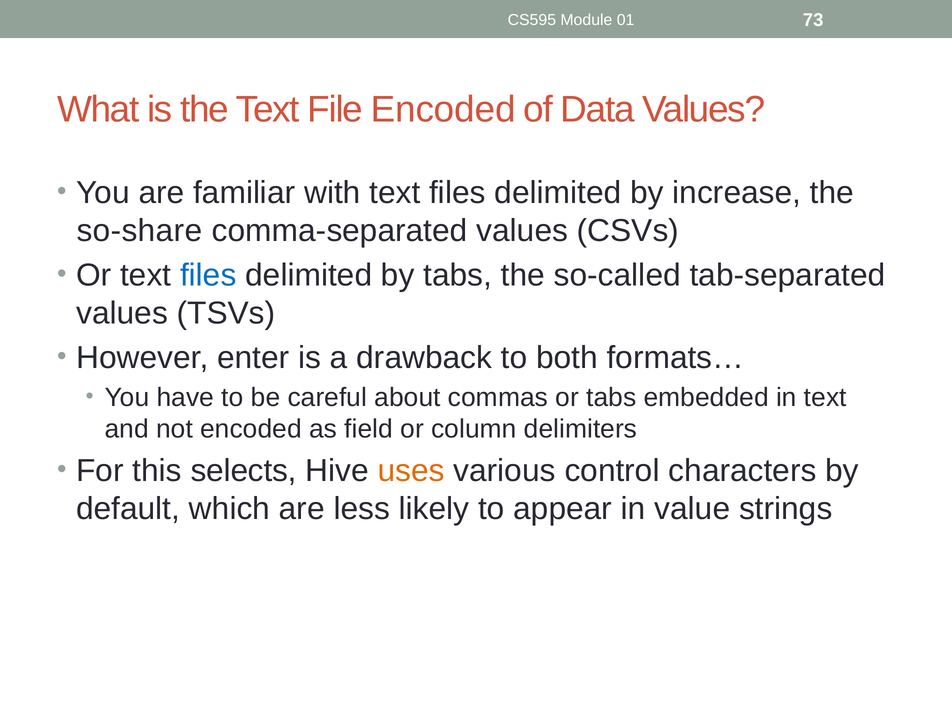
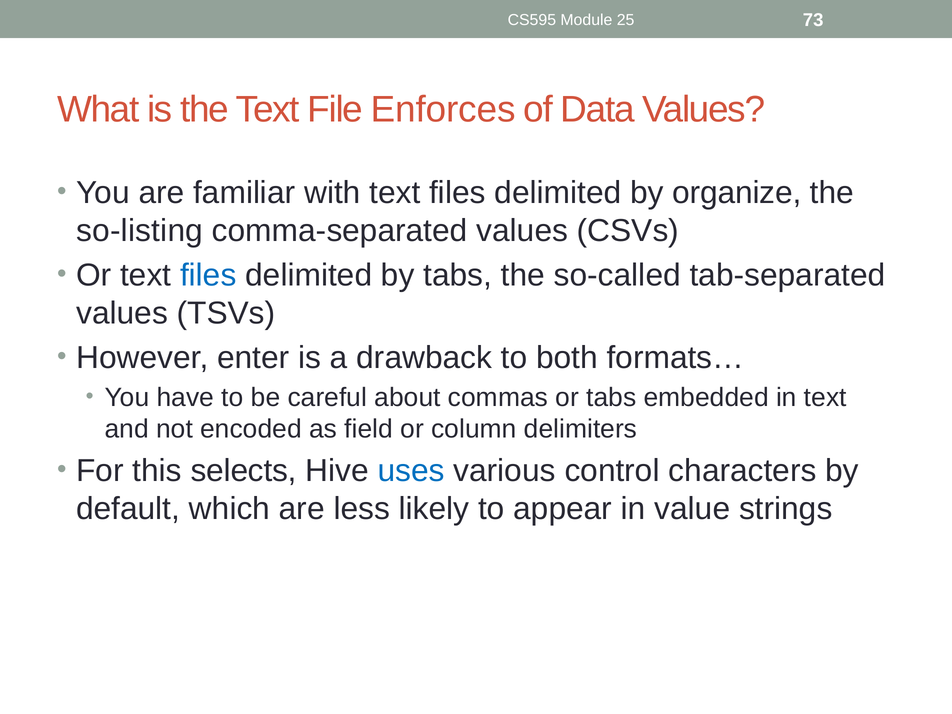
01: 01 -> 25
File Encoded: Encoded -> Enforces
increase: increase -> organize
so-share: so-share -> so-listing
uses colour: orange -> blue
